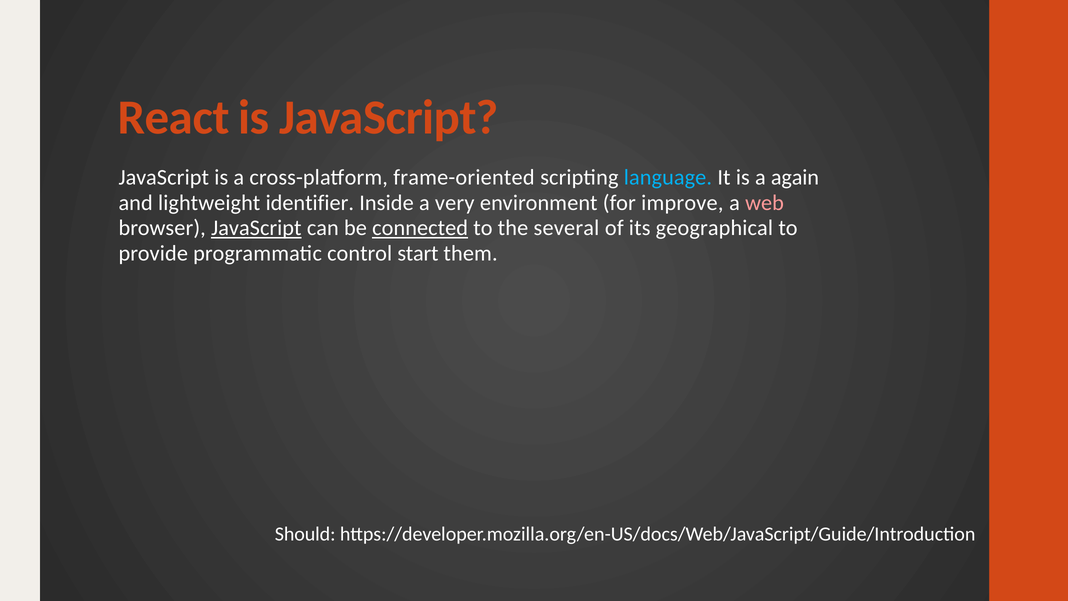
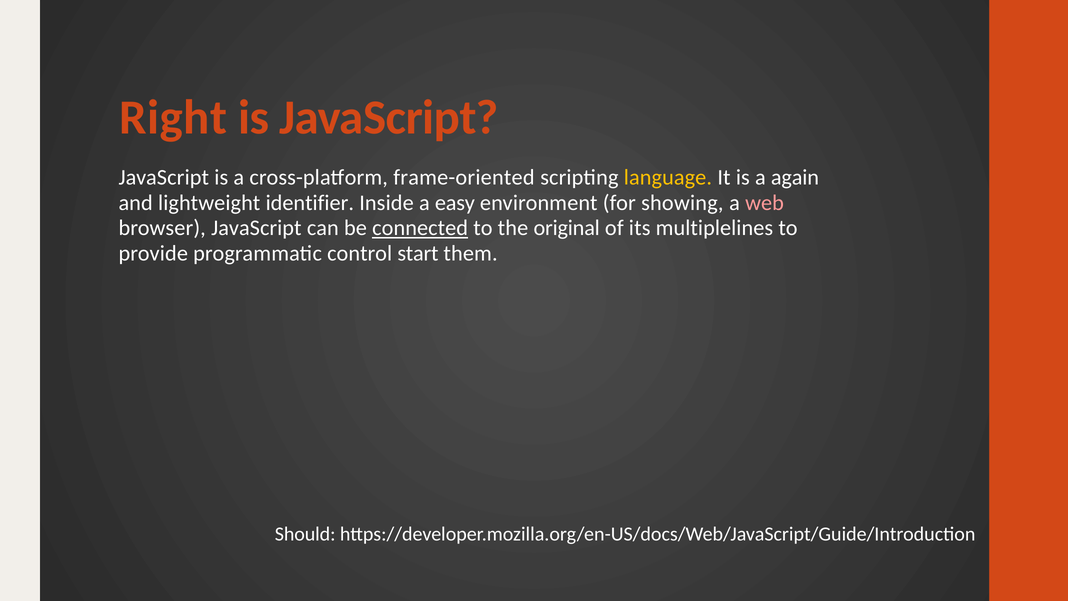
React: React -> Right
language colour: light blue -> yellow
very: very -> easy
improve: improve -> showing
JavaScript at (256, 228) underline: present -> none
several: several -> original
geographical: geographical -> multiplelines
